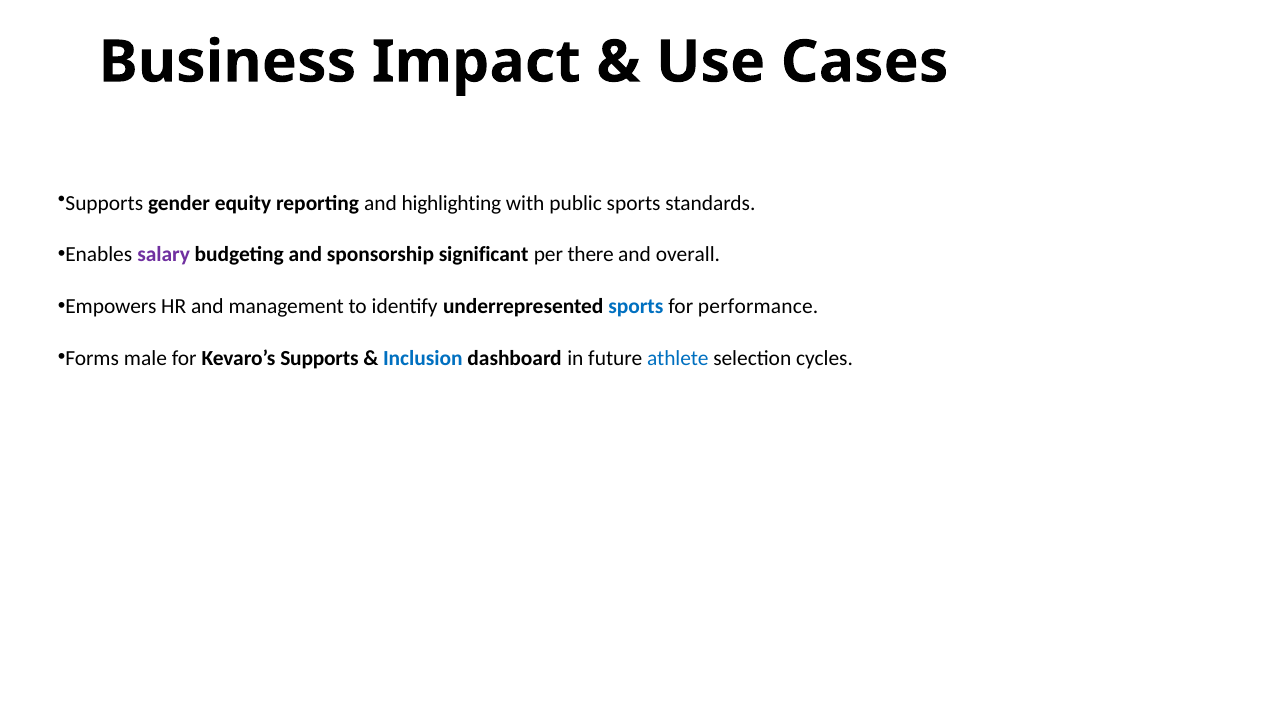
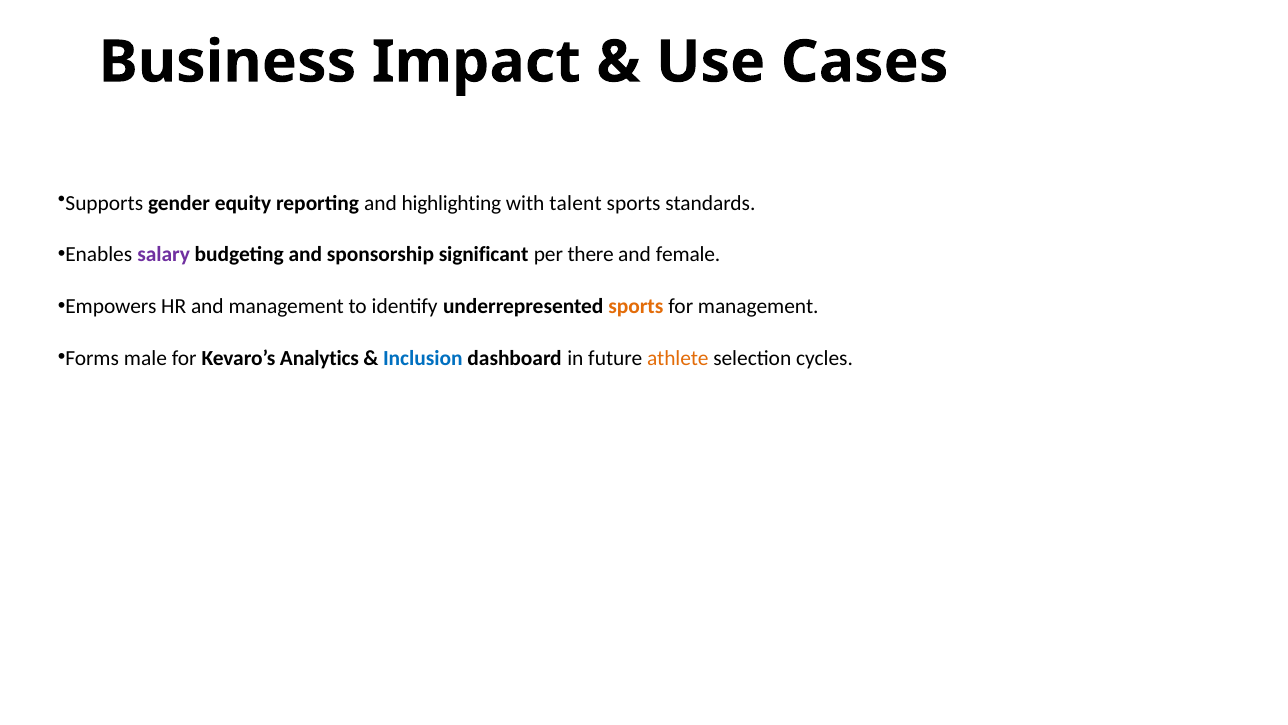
public: public -> talent
overall: overall -> female
sports at (636, 306) colour: blue -> orange
for performance: performance -> management
Kevaro’s Supports: Supports -> Analytics
athlete colour: blue -> orange
